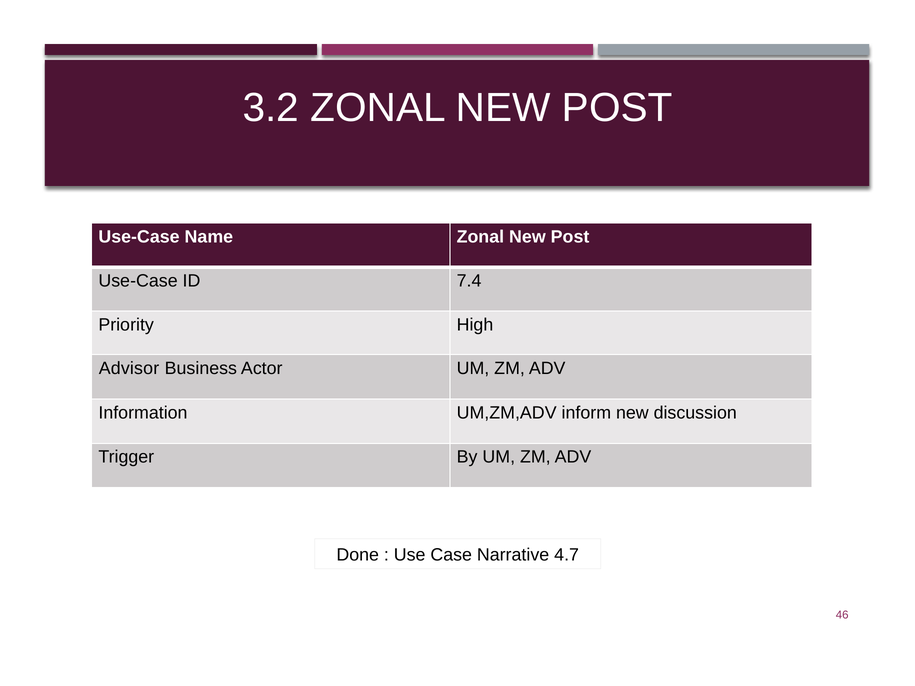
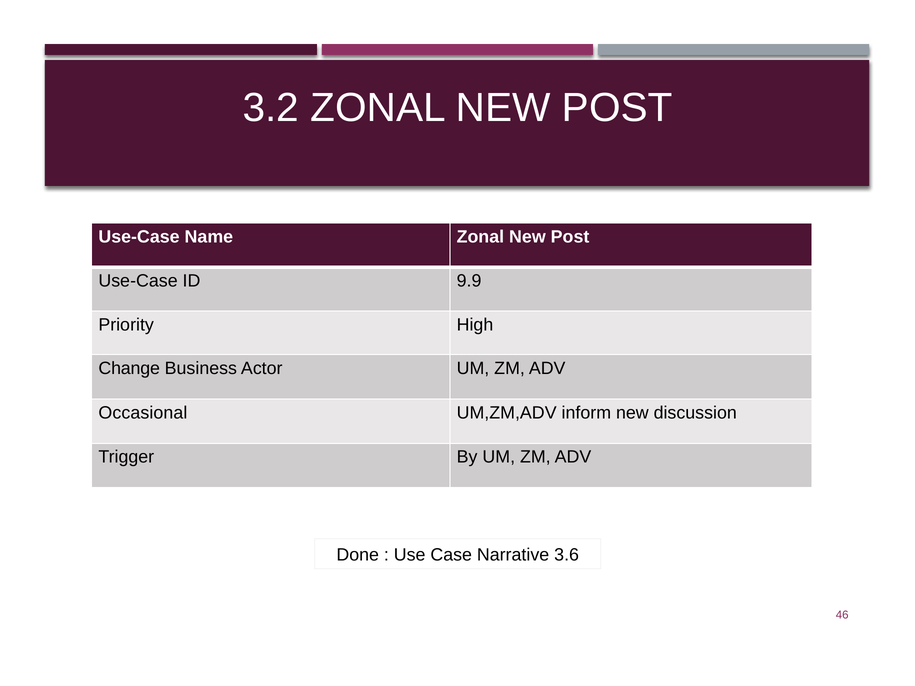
7.4: 7.4 -> 9.9
Advisor: Advisor -> Change
Information: Information -> Occasional
4.7: 4.7 -> 3.6
